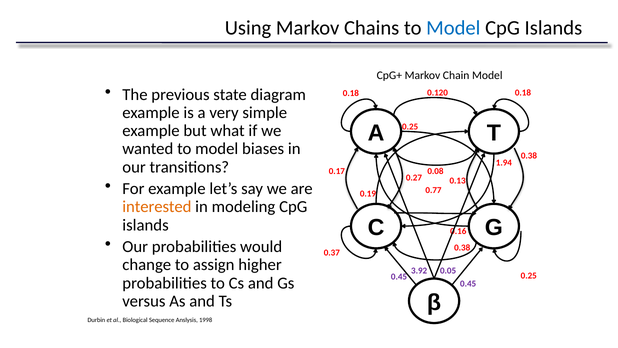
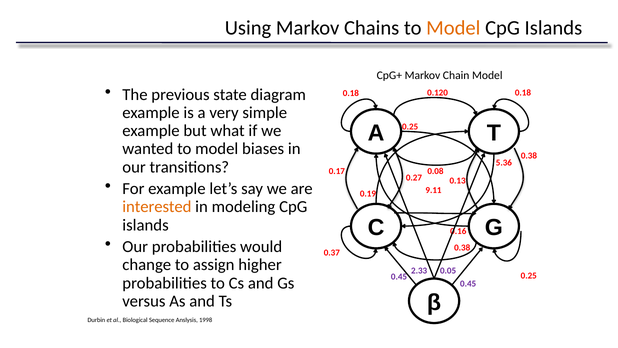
Model at (453, 28) colour: blue -> orange
1.94: 1.94 -> 5.36
0.77: 0.77 -> 9.11
3.92: 3.92 -> 2.33
